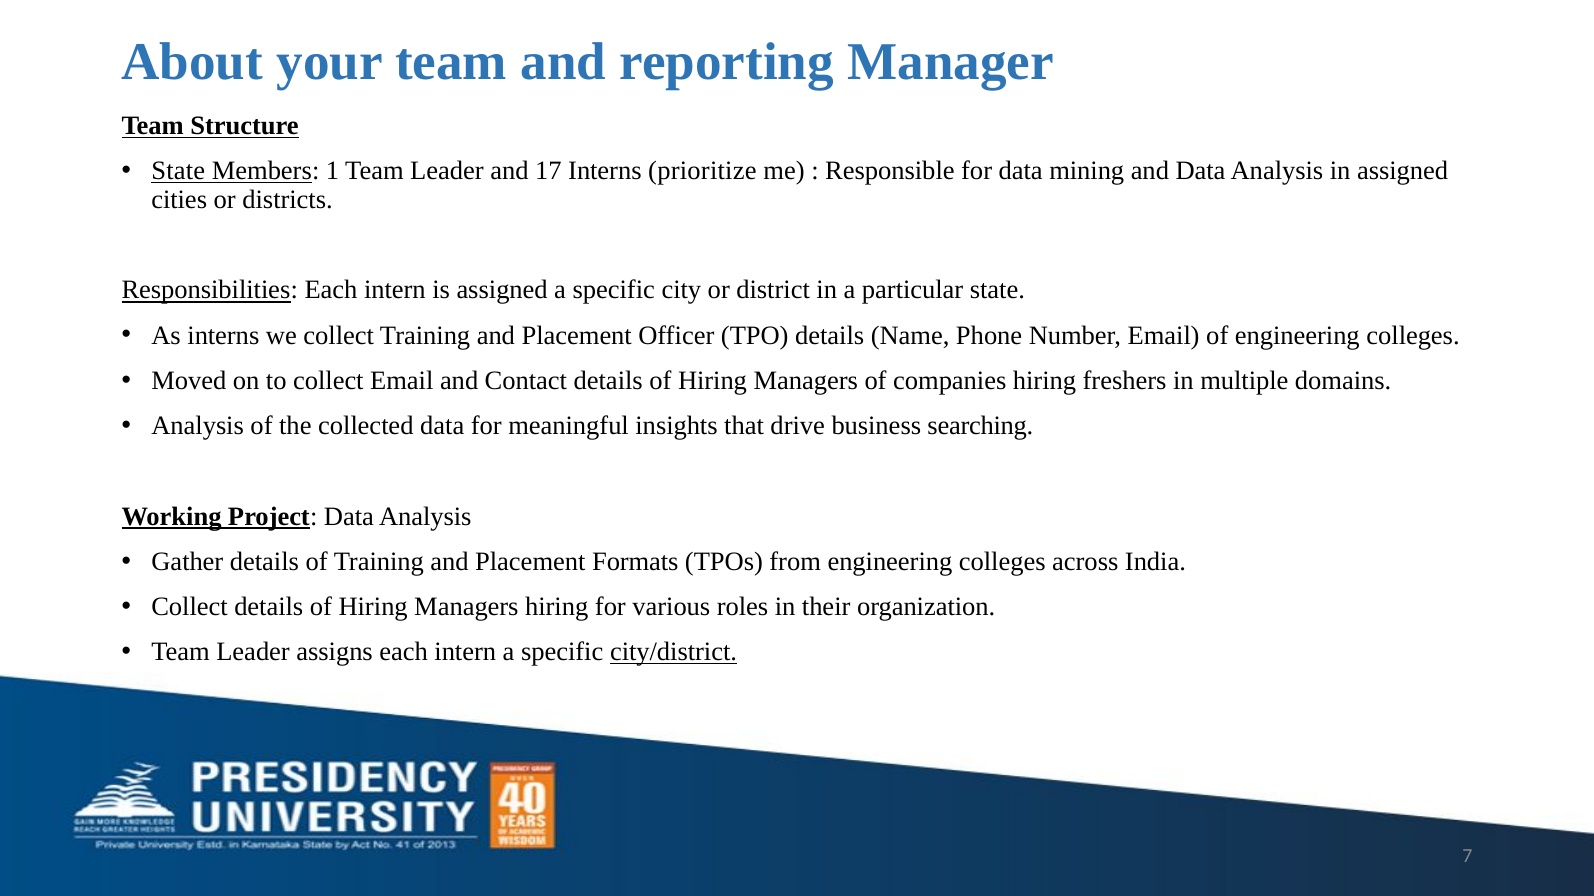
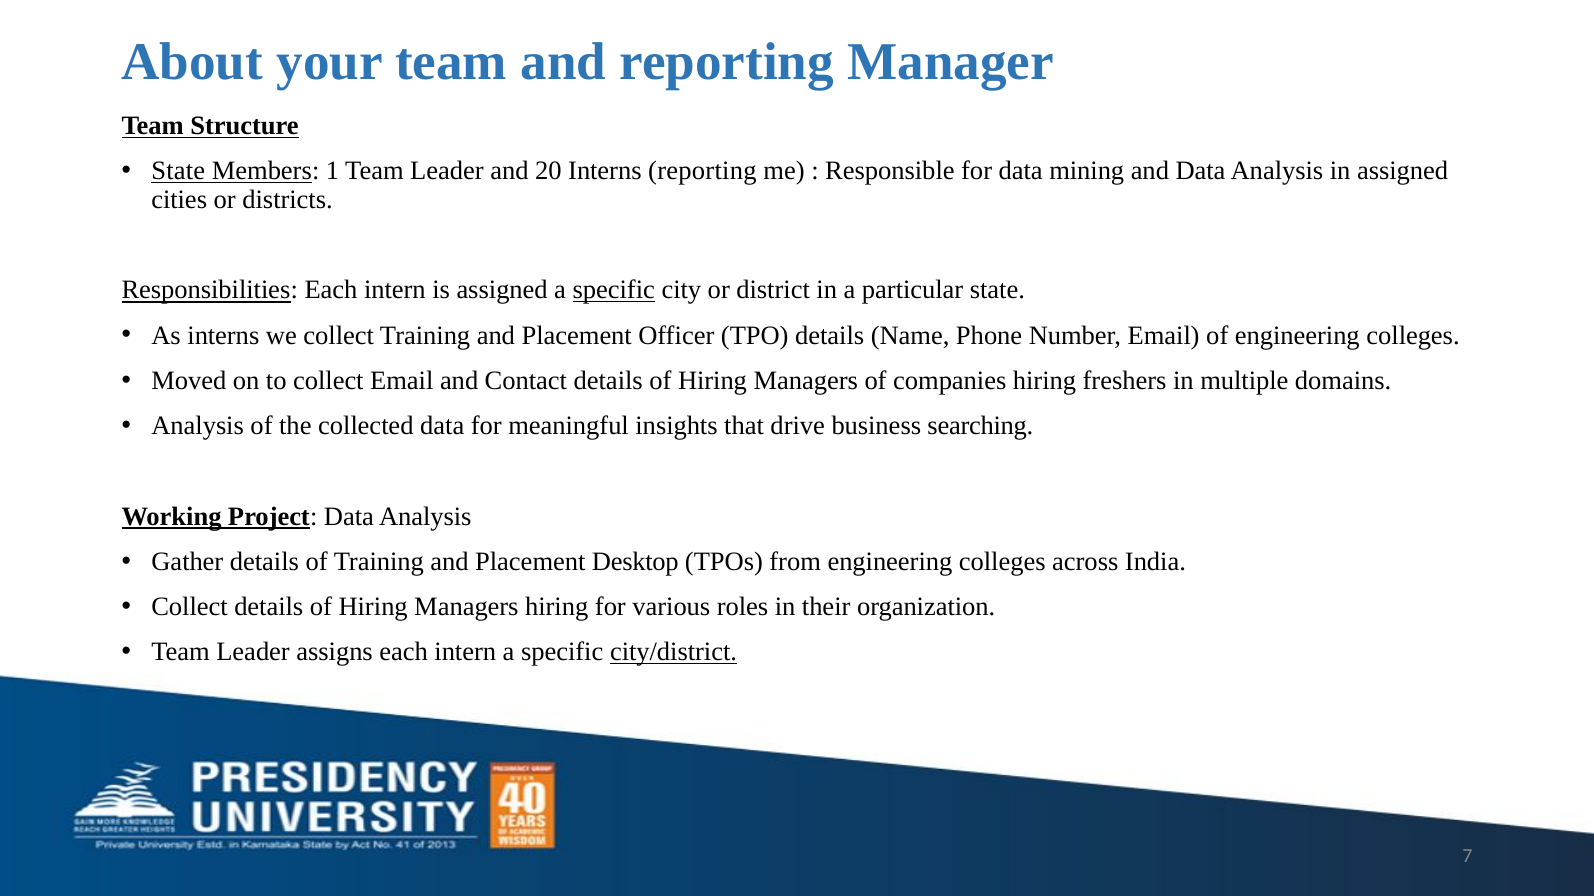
17: 17 -> 20
Interns prioritize: prioritize -> reporting
specific at (614, 290) underline: none -> present
Formats: Formats -> Desktop
